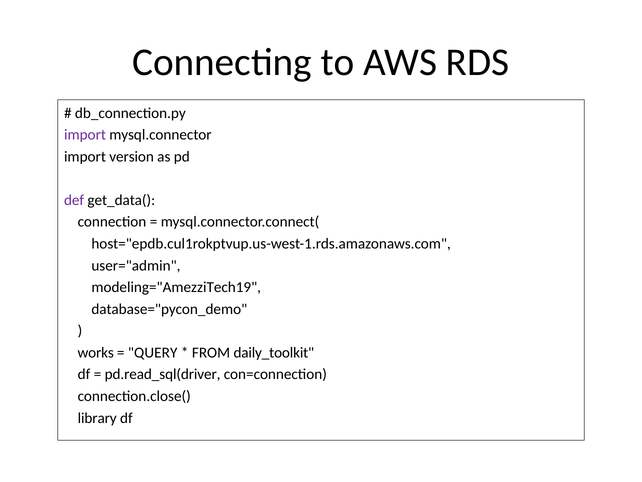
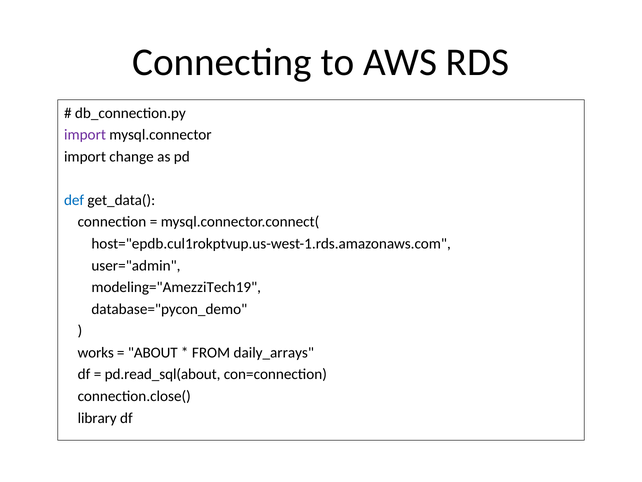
version: version -> change
def colour: purple -> blue
QUERY: QUERY -> ABOUT
daily_toolkit: daily_toolkit -> daily_arrays
pd.read_sql(driver: pd.read_sql(driver -> pd.read_sql(about
